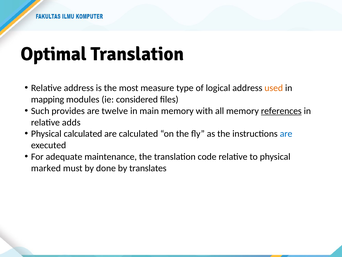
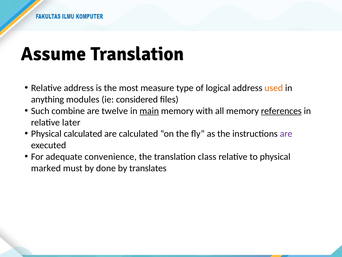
Optimal: Optimal -> Assume
mapping: mapping -> anything
provides: provides -> combine
main underline: none -> present
adds: adds -> later
are at (286, 134) colour: blue -> purple
maintenance: maintenance -> convenience
code: code -> class
